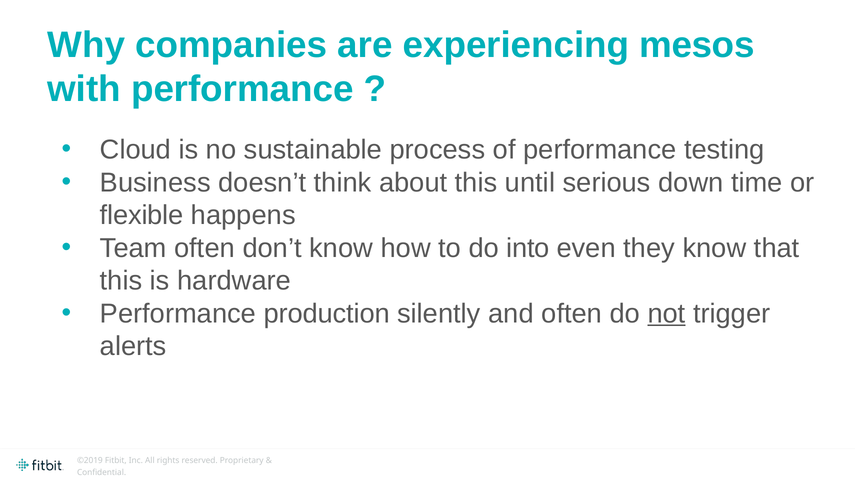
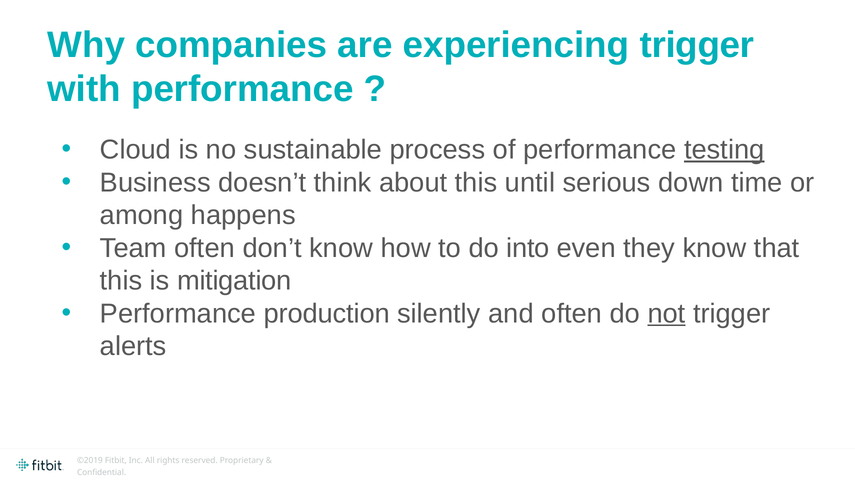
experiencing mesos: mesos -> trigger
testing underline: none -> present
flexible: flexible -> among
hardware: hardware -> mitigation
